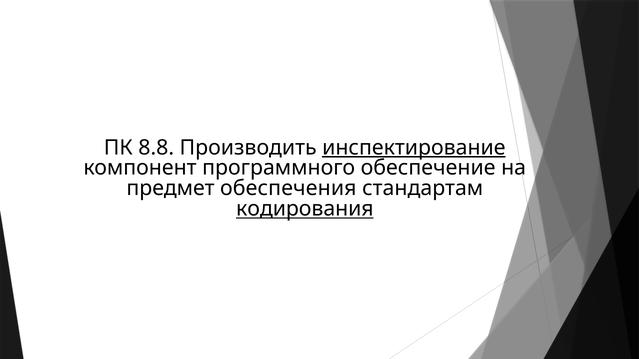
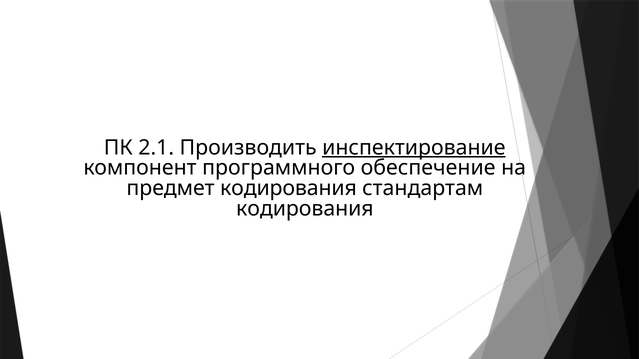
8.8: 8.8 -> 2.1
предмет обеспечения: обеспечения -> кодирования
кодирования at (305, 209) underline: present -> none
